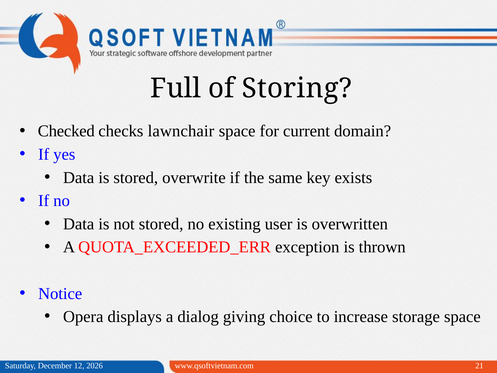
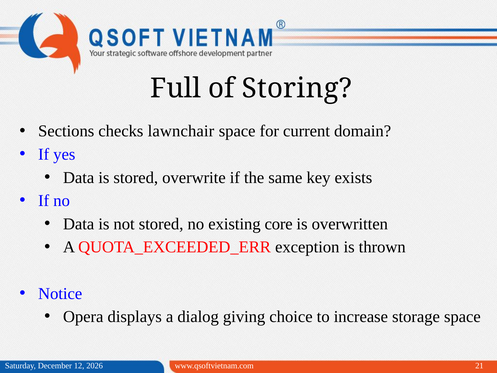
Checked: Checked -> Sections
user: user -> core
